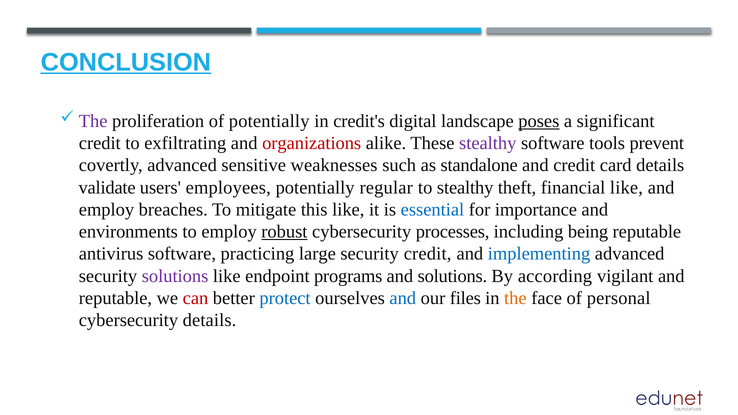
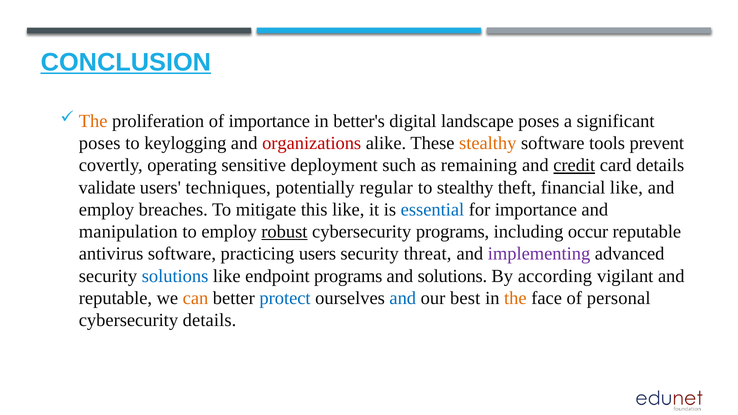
The at (93, 121) colour: purple -> orange
of potentially: potentially -> importance
credit's: credit's -> better's
poses at (539, 121) underline: present -> none
credit at (100, 143): credit -> poses
exfiltrating: exfiltrating -> keylogging
stealthy at (488, 143) colour: purple -> orange
covertly advanced: advanced -> operating
weaknesses: weaknesses -> deployment
standalone: standalone -> remaining
credit at (574, 165) underline: none -> present
employees: employees -> techniques
environments: environments -> manipulation
cybersecurity processes: processes -> programs
being: being -> occur
practicing large: large -> users
security credit: credit -> threat
implementing colour: blue -> purple
solutions at (175, 276) colour: purple -> blue
can colour: red -> orange
files: files -> best
